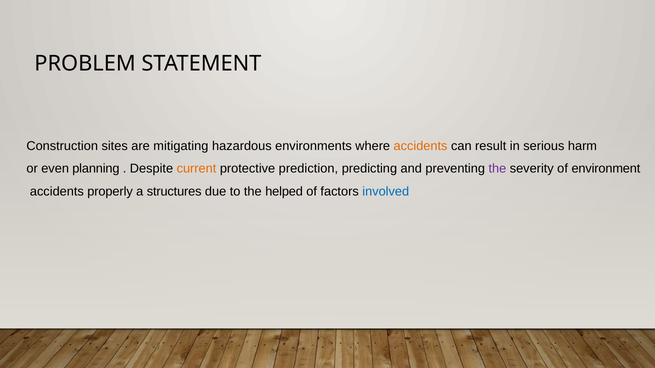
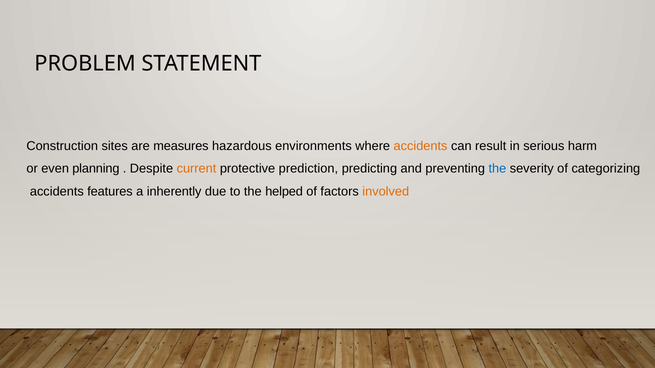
mitigating: mitigating -> measures
the at (497, 169) colour: purple -> blue
environment: environment -> categorizing
properly: properly -> features
structures: structures -> inherently
involved colour: blue -> orange
